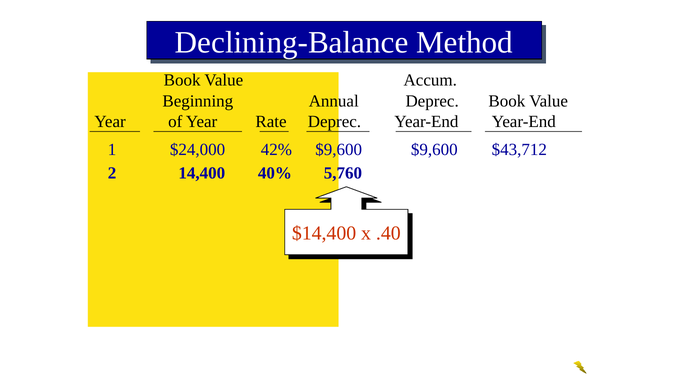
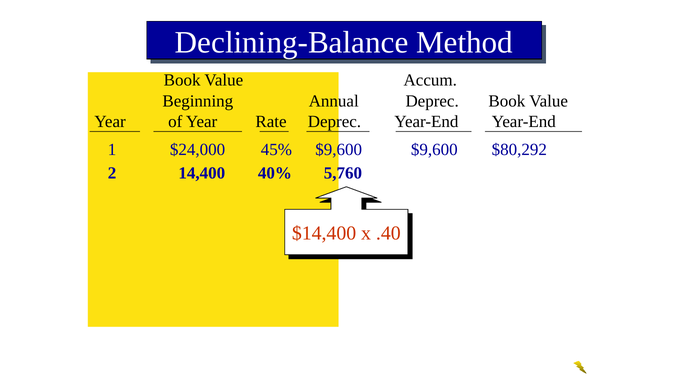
42%: 42% -> 45%
$43,712: $43,712 -> $80,292
